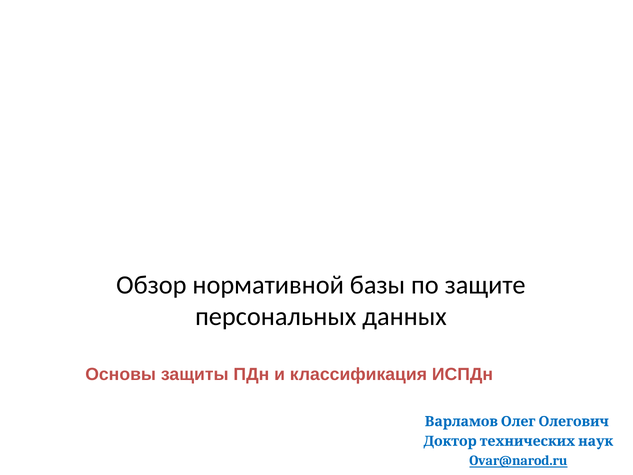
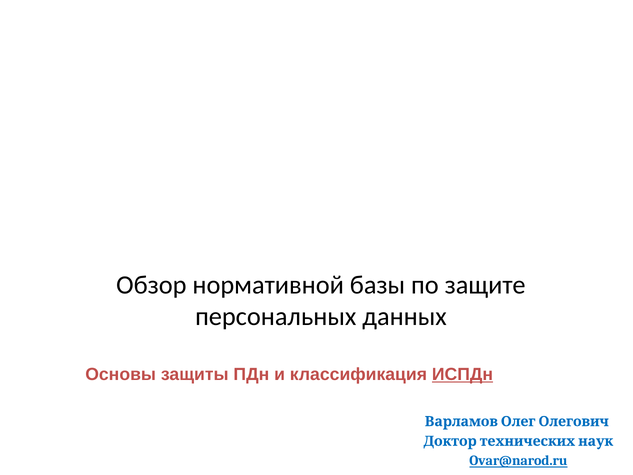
ИСПДн underline: none -> present
